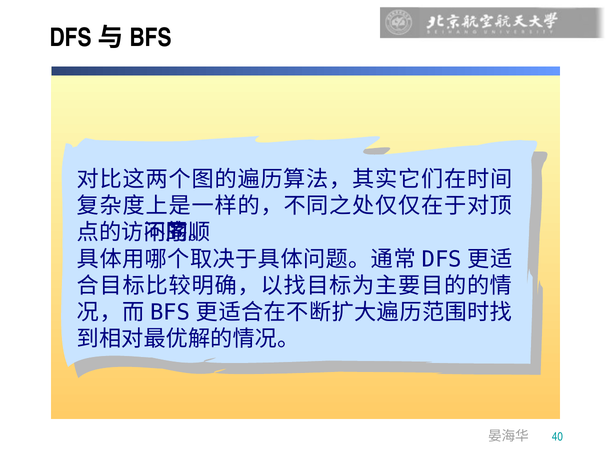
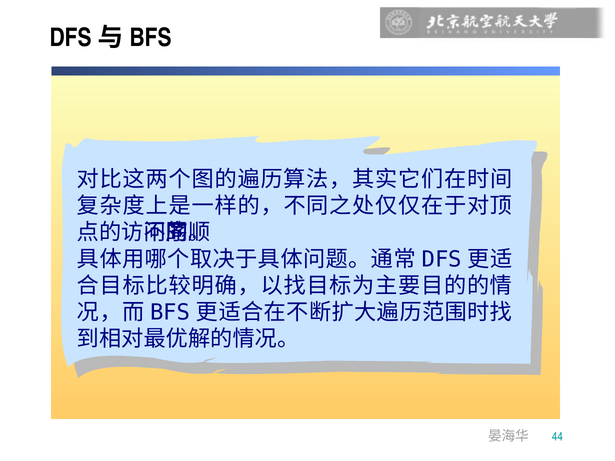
40: 40 -> 44
